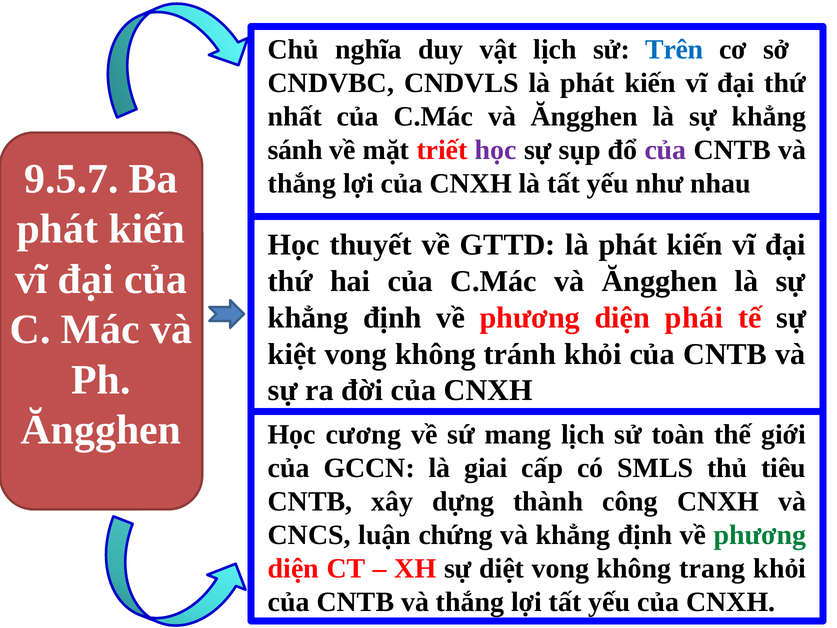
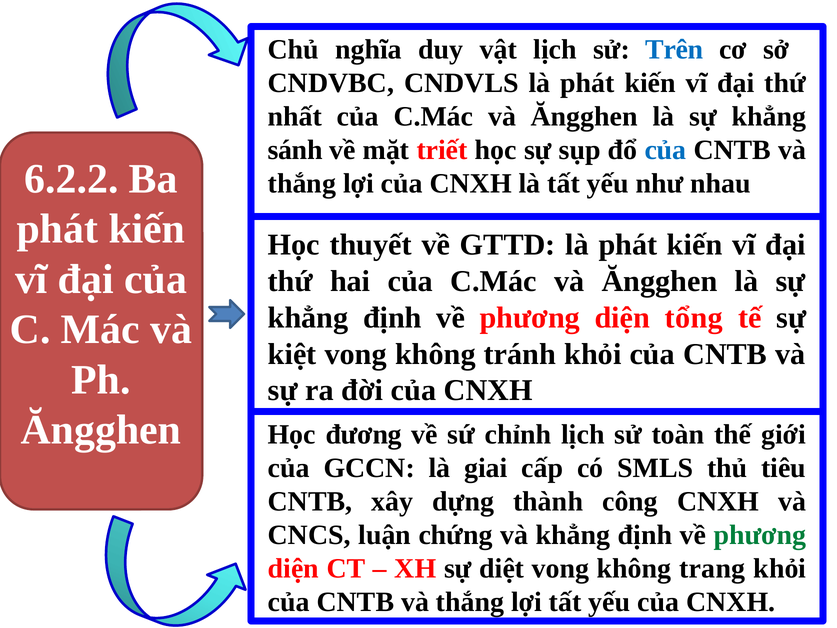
học at (496, 150) colour: purple -> black
của at (665, 150) colour: purple -> blue
9.5.7: 9.5.7 -> 6.2.2
phái: phái -> tổng
cương: cương -> đương
mang: mang -> chỉnh
